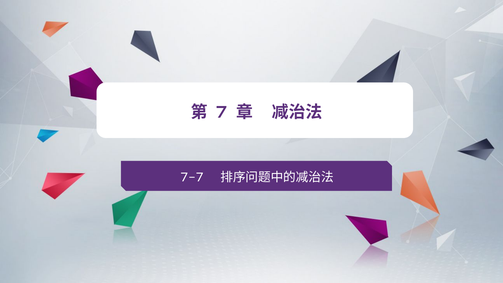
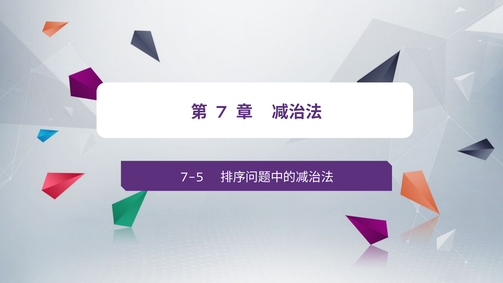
7-7: 7-7 -> 7-5
